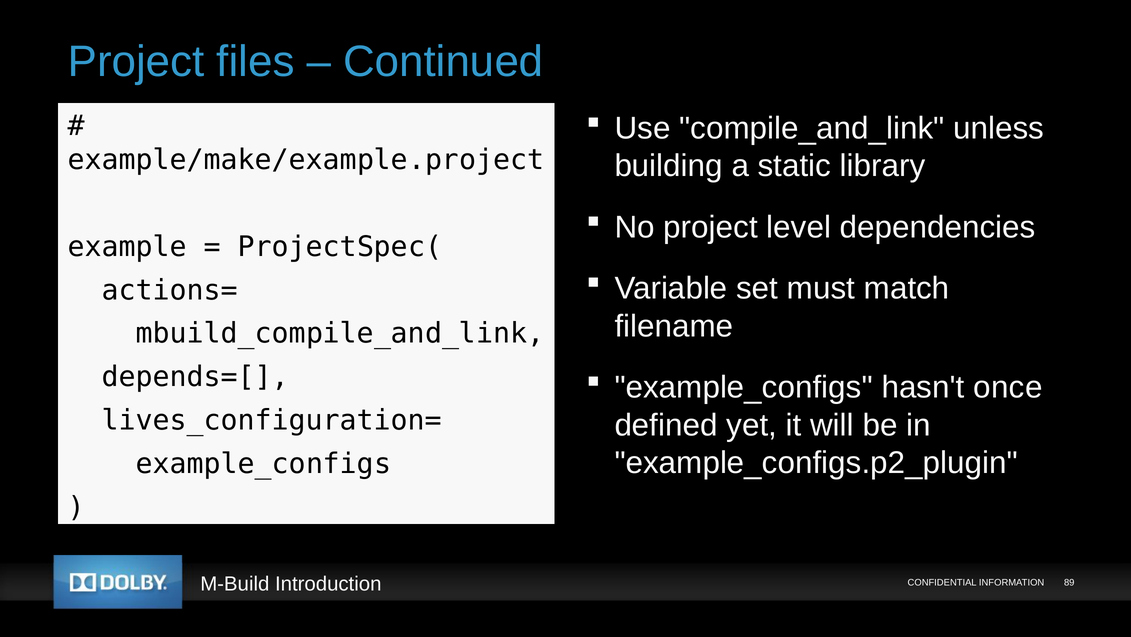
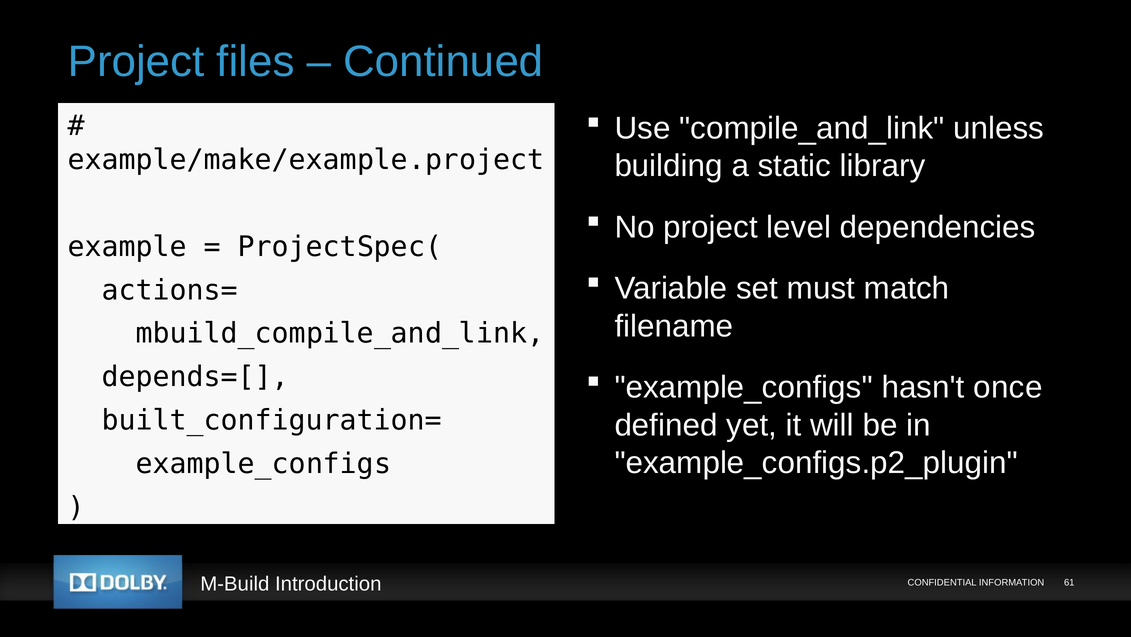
lives_configuration=: lives_configuration= -> built_configuration=
89: 89 -> 61
